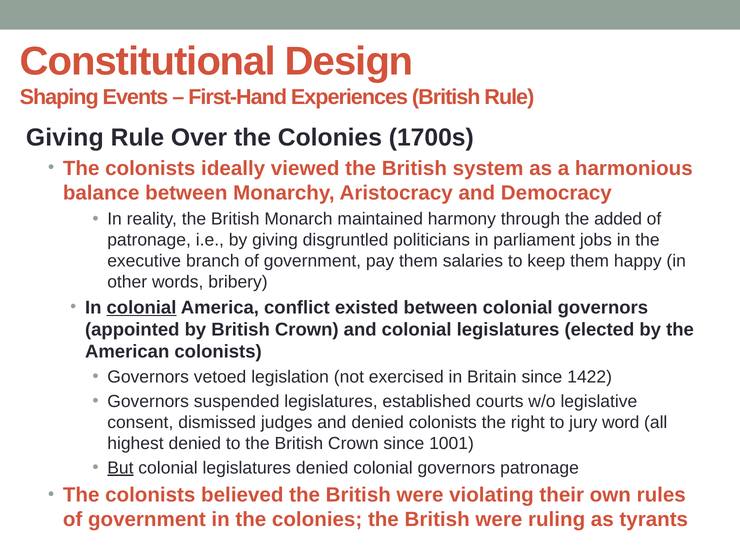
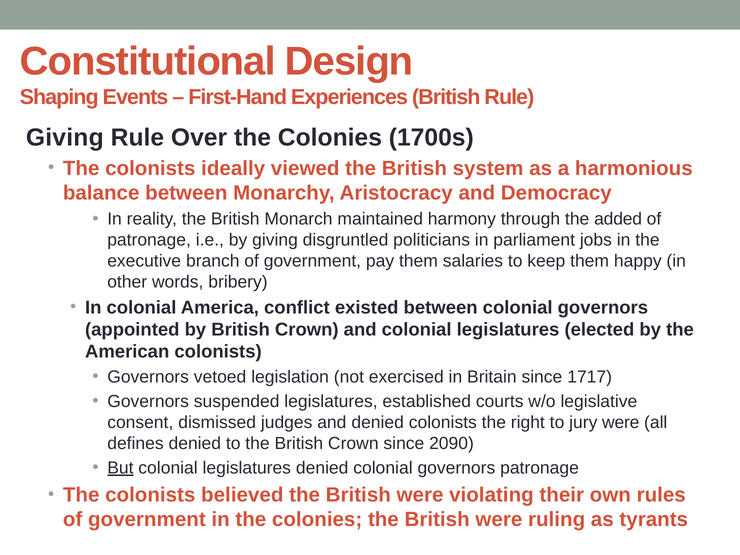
colonial at (141, 307) underline: present -> none
1422: 1422 -> 1717
jury word: word -> were
highest: highest -> defines
1001: 1001 -> 2090
